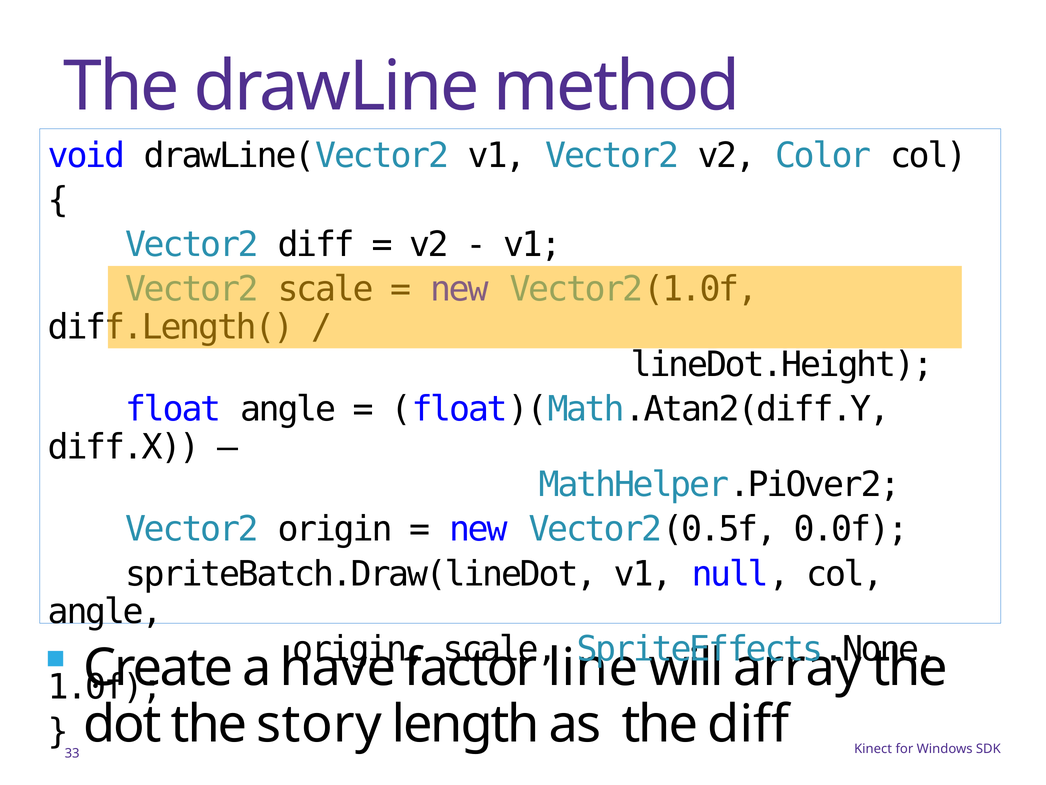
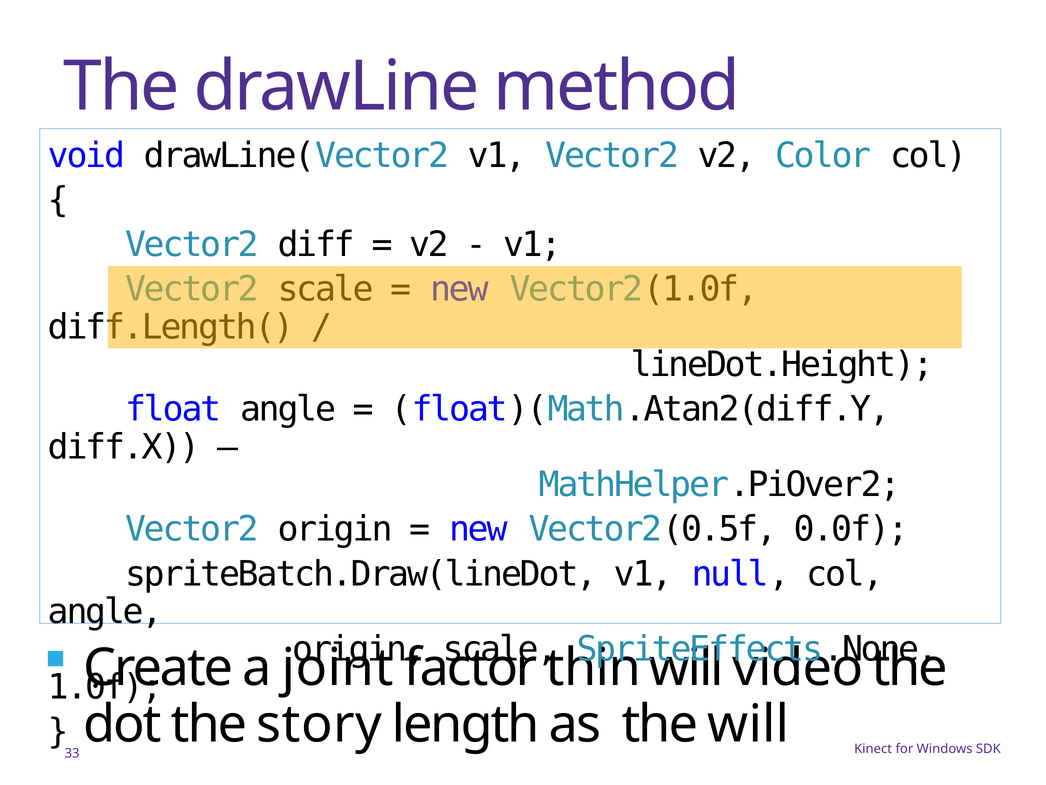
have: have -> joint
line: line -> thin
array: array -> video
the diff: diff -> will
